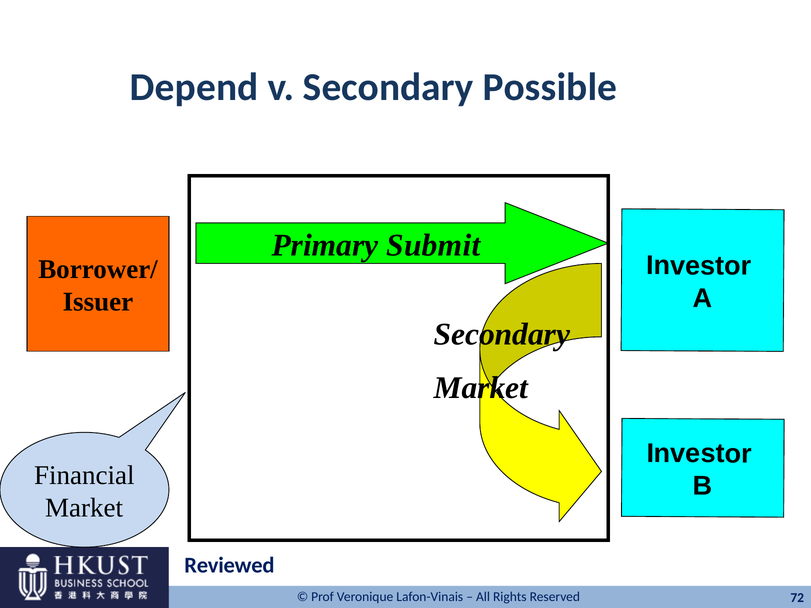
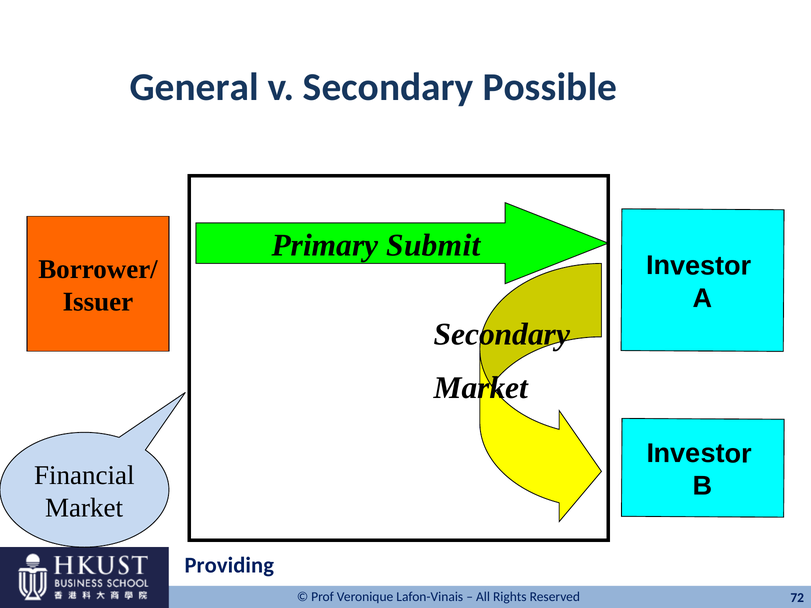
Depend: Depend -> General
Reviewed: Reviewed -> Providing
